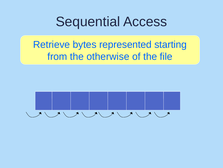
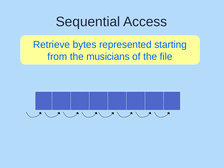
otherwise: otherwise -> musicians
